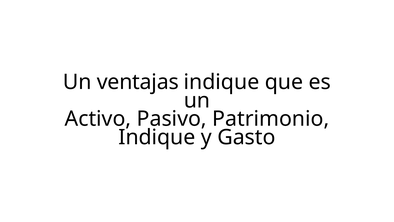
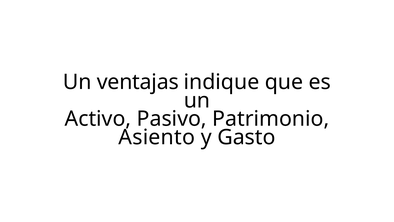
Indique at (157, 137): Indique -> Asiento
